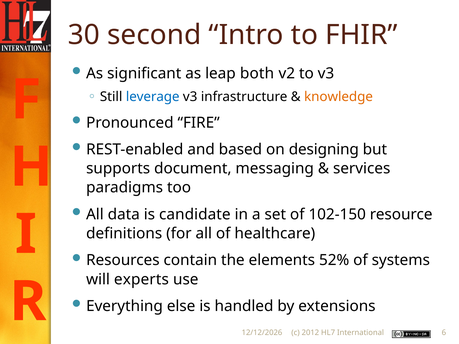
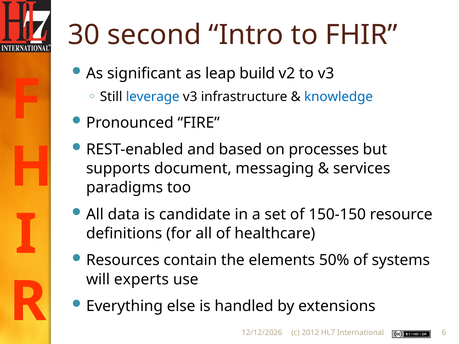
both: both -> build
knowledge colour: orange -> blue
designing: designing -> processes
102-150: 102-150 -> 150-150
52%: 52% -> 50%
